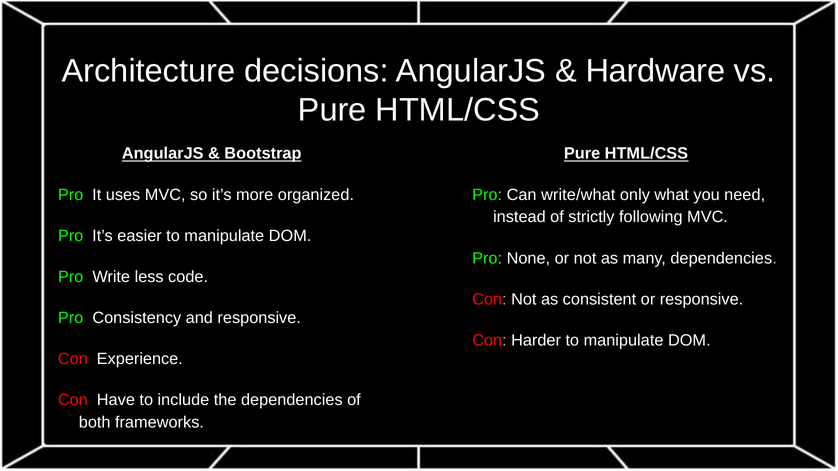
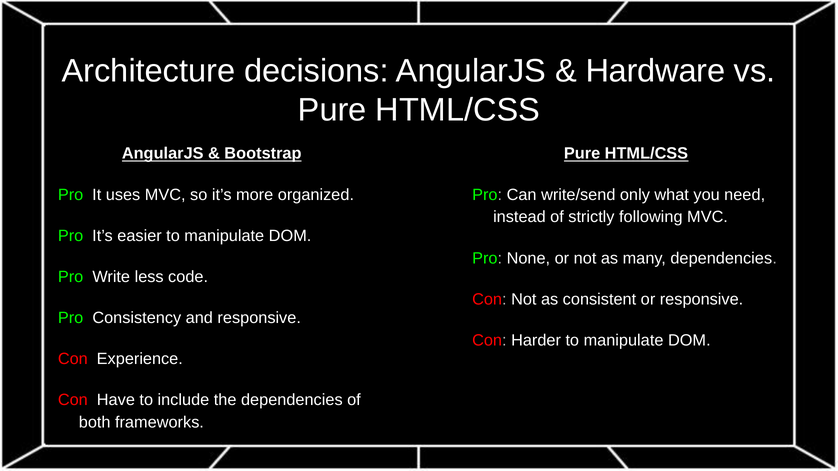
write/what: write/what -> write/send
